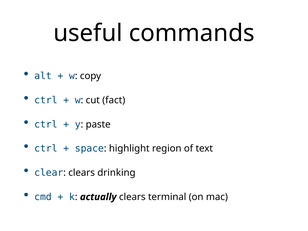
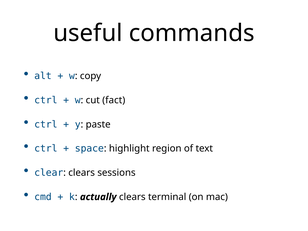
drinking: drinking -> sessions
